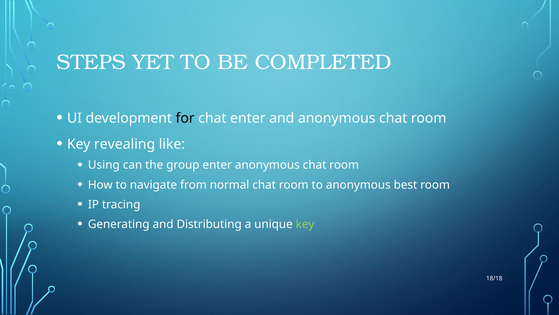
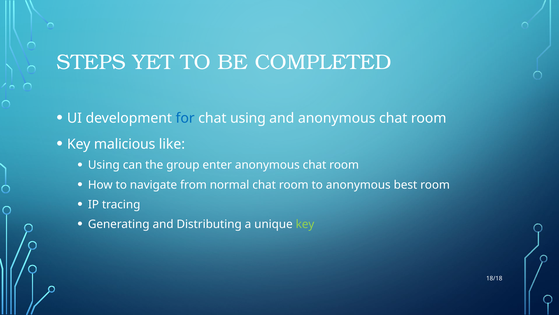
for colour: black -> blue
chat enter: enter -> using
revealing: revealing -> malicious
